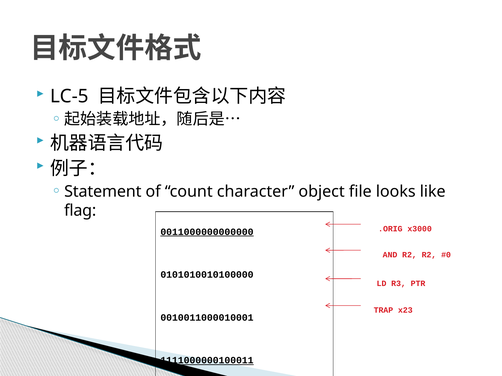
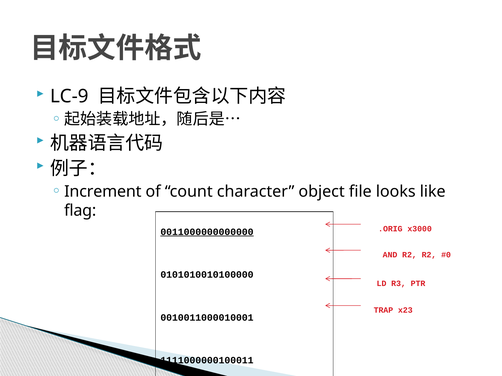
LC-5: LC-5 -> LC-9
Statement: Statement -> Increment
1111000000100011 underline: present -> none
